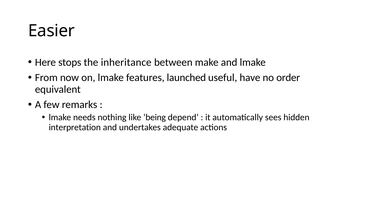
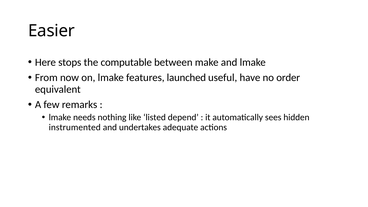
inheritance: inheritance -> computable
being: being -> listed
interpretation: interpretation -> instrumented
